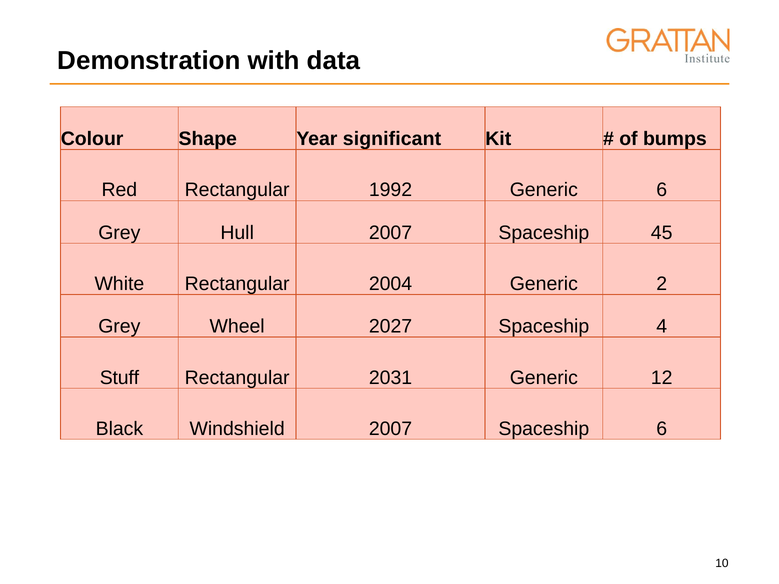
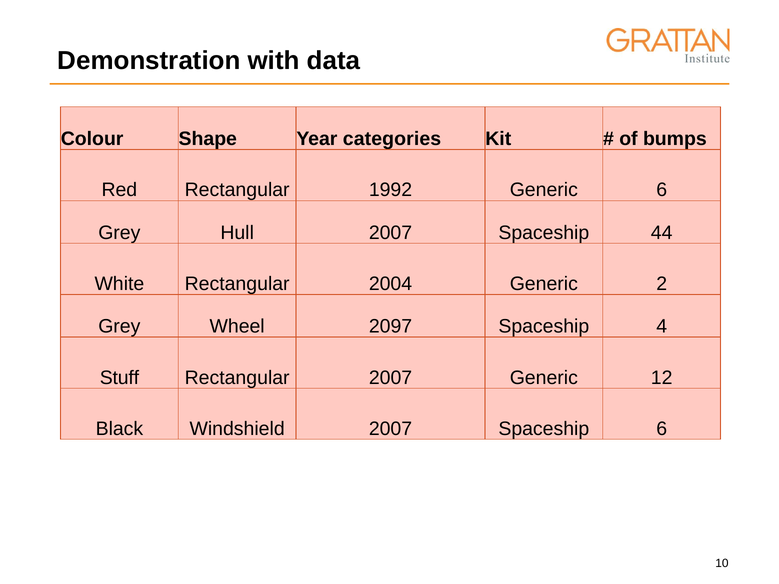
significant: significant -> categories
45: 45 -> 44
2027: 2027 -> 2097
Rectangular 2031: 2031 -> 2007
